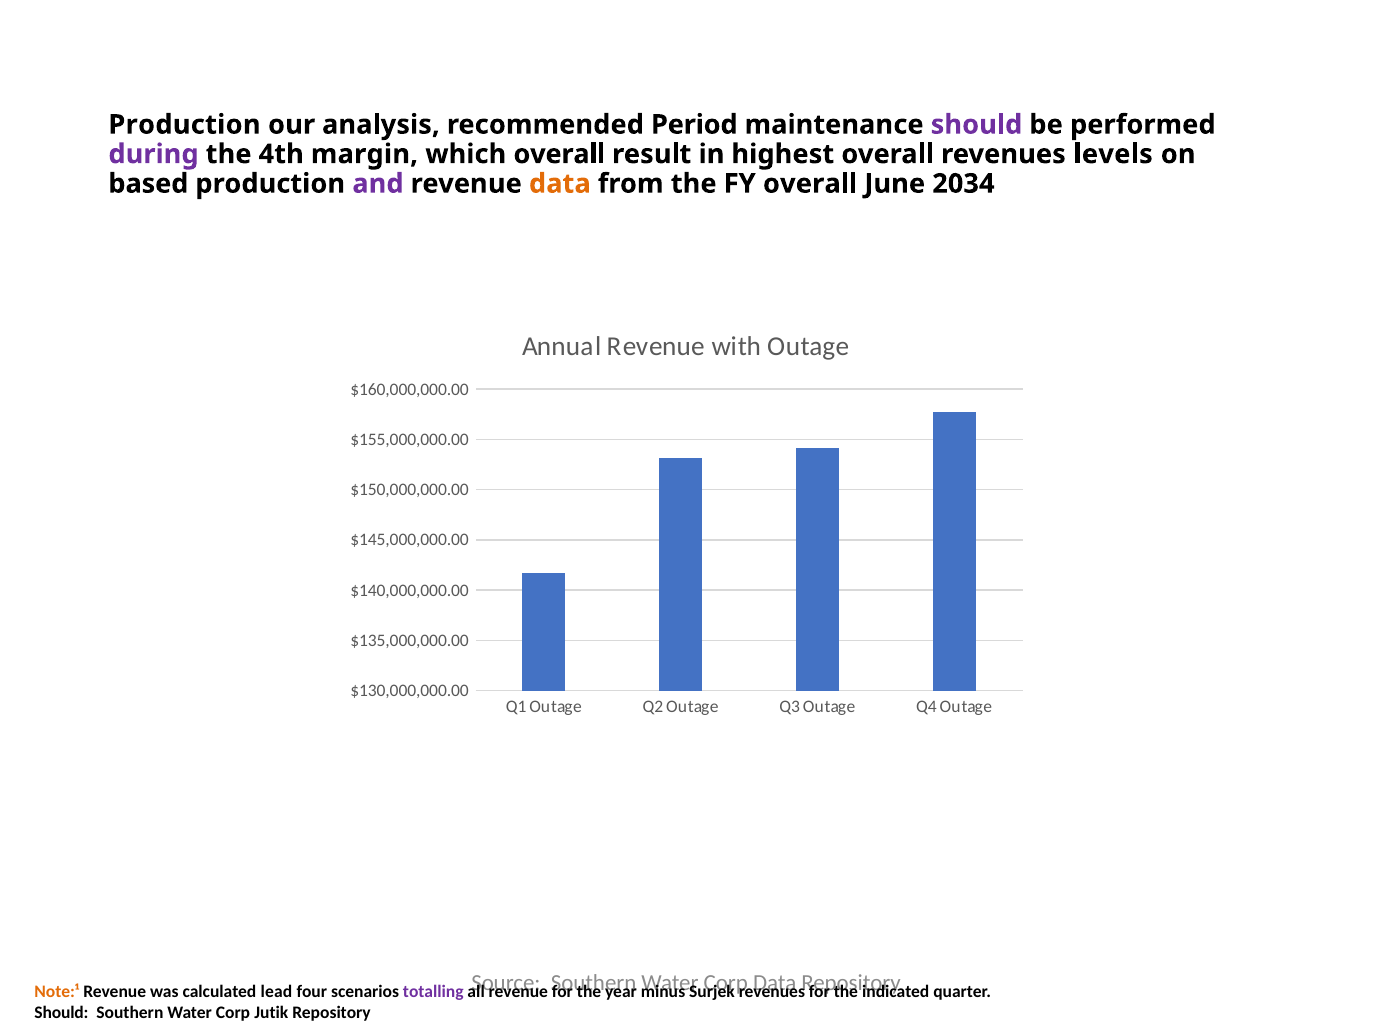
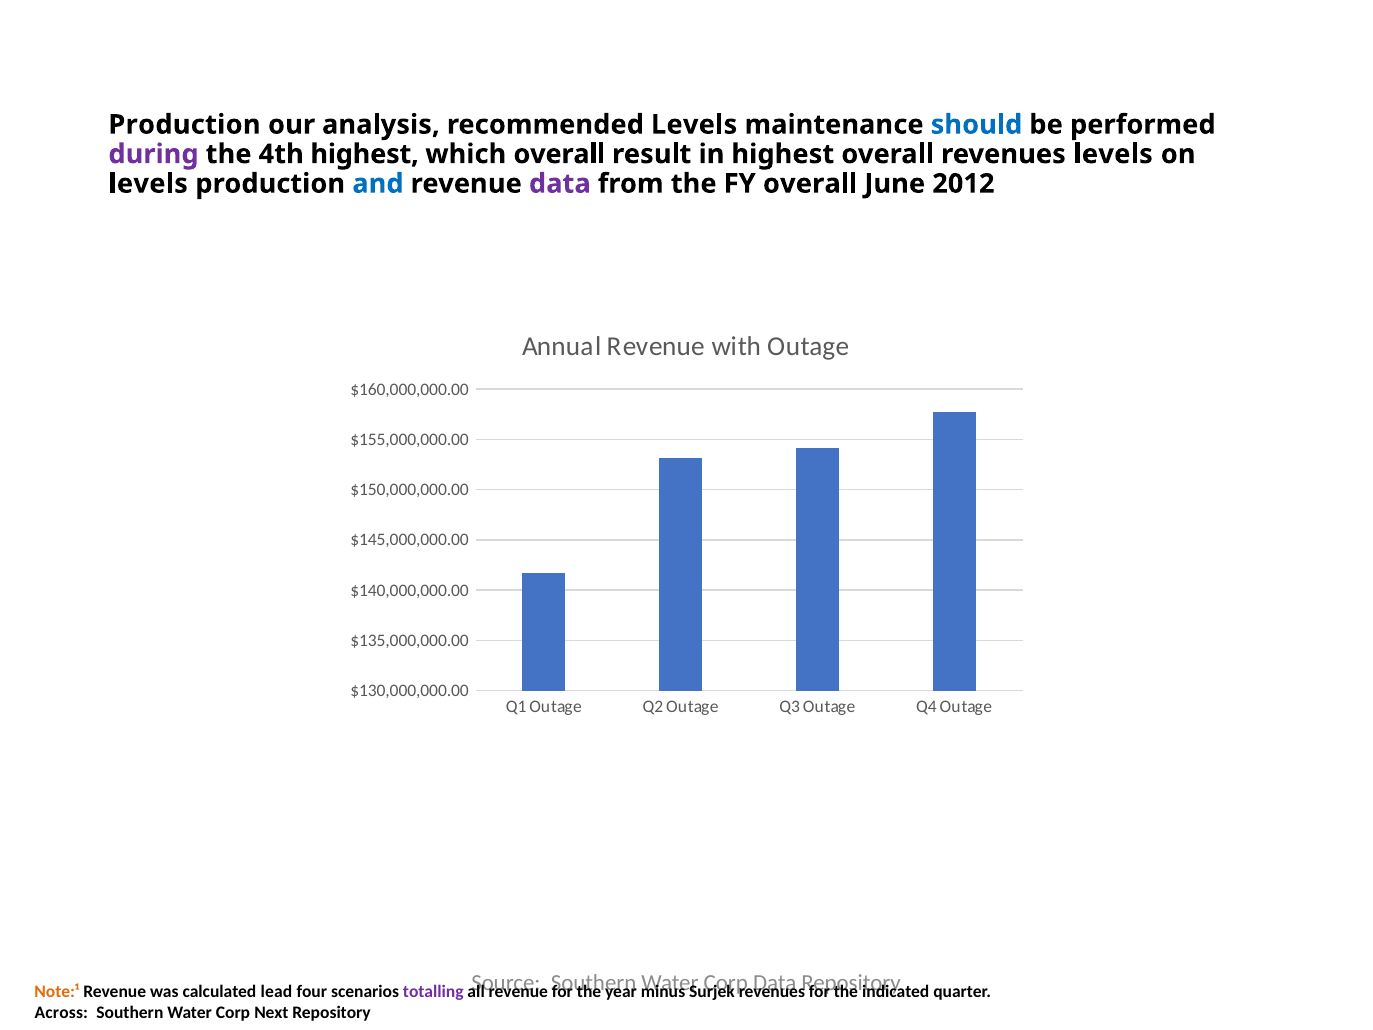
recommended Period: Period -> Levels
should at (976, 125) colour: purple -> blue
4th margin: margin -> highest
based at (148, 184): based -> levels
and colour: purple -> blue
data at (560, 184) colour: orange -> purple
2034: 2034 -> 2012
Should at (62, 1013): Should -> Across
Jutik: Jutik -> Next
